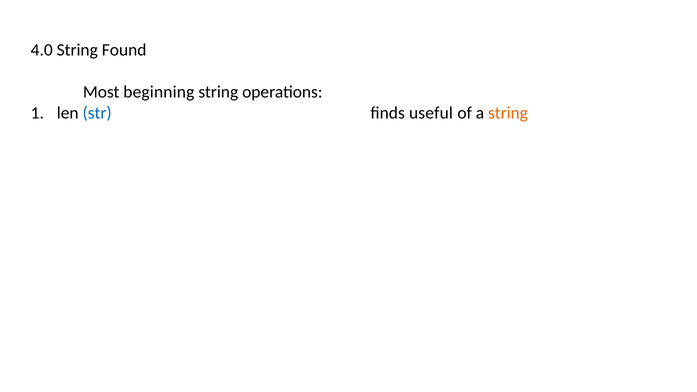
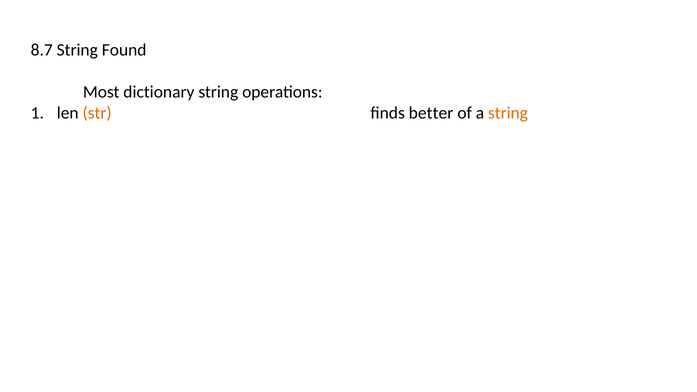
4.0: 4.0 -> 8.7
beginning: beginning -> dictionary
str colour: blue -> orange
useful: useful -> better
